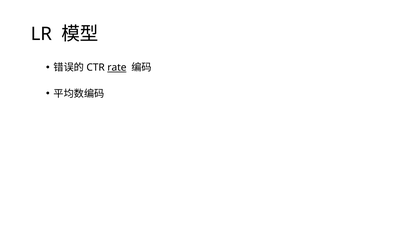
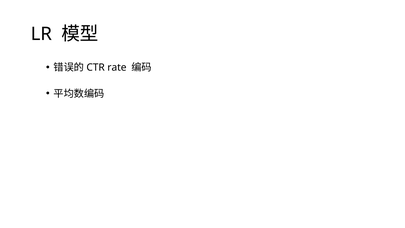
rate underline: present -> none
